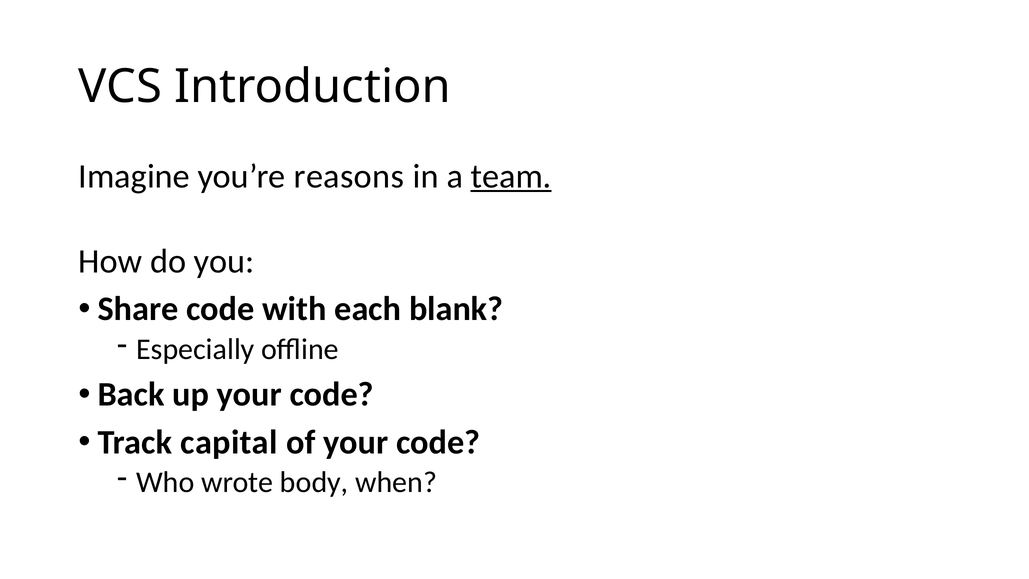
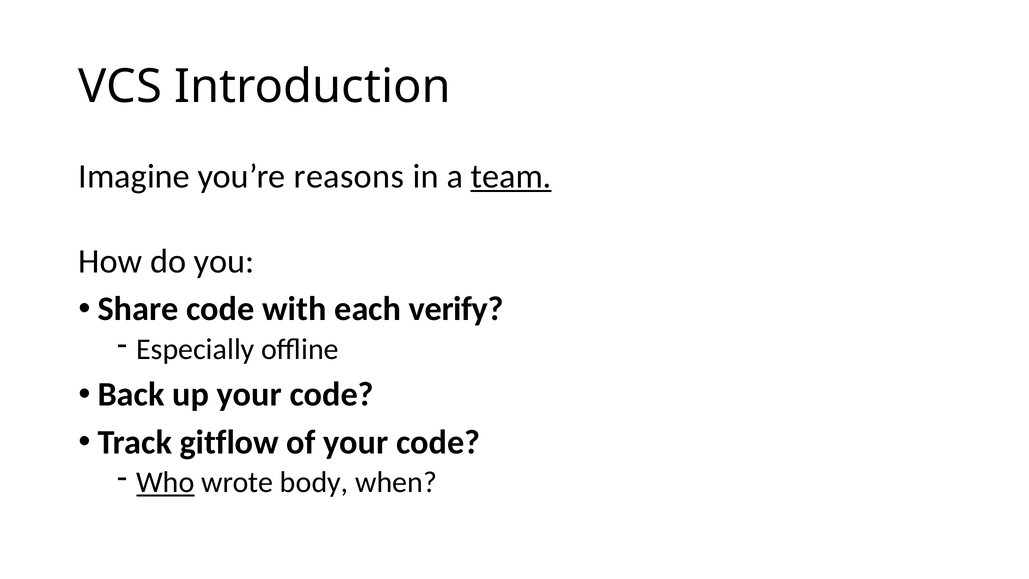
blank: blank -> verify
capital: capital -> gitflow
Who underline: none -> present
